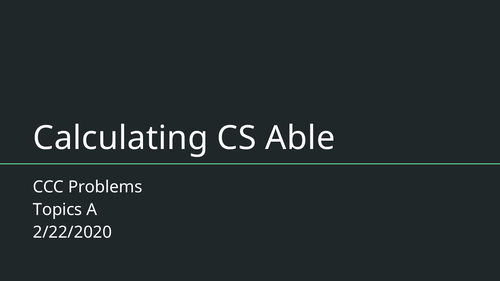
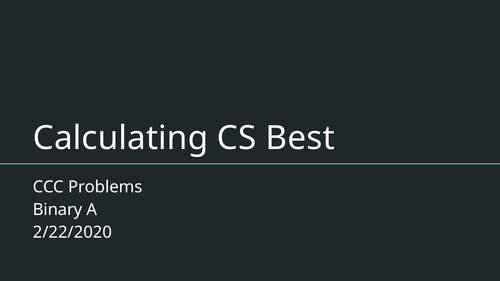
Able: Able -> Best
Topics: Topics -> Binary
